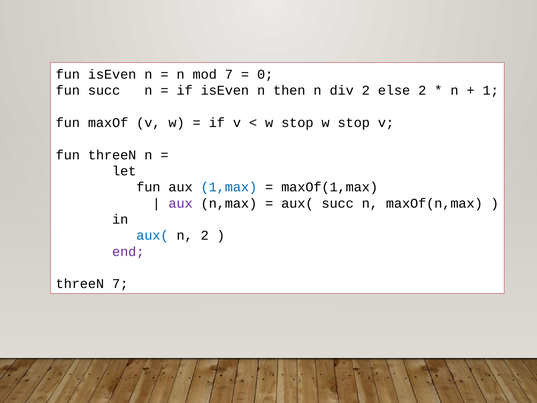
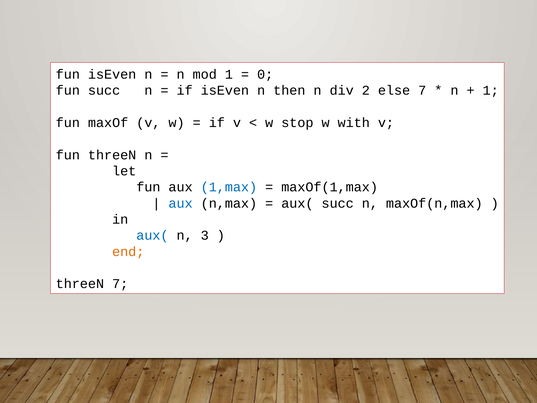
mod 7: 7 -> 1
else 2: 2 -> 7
stop at (354, 123): stop -> with
aux at (181, 203) colour: purple -> blue
n 2: 2 -> 3
end colour: purple -> orange
